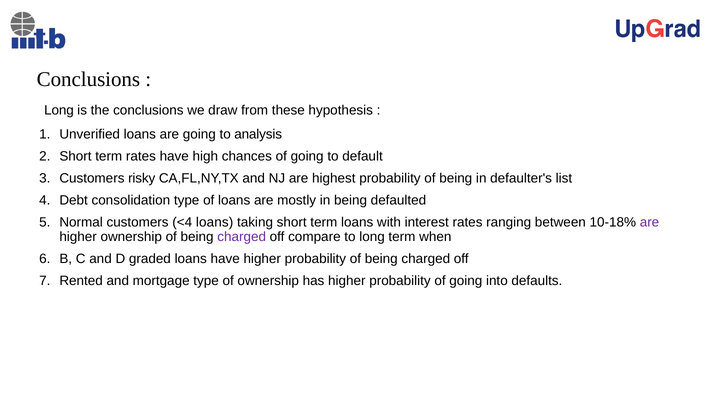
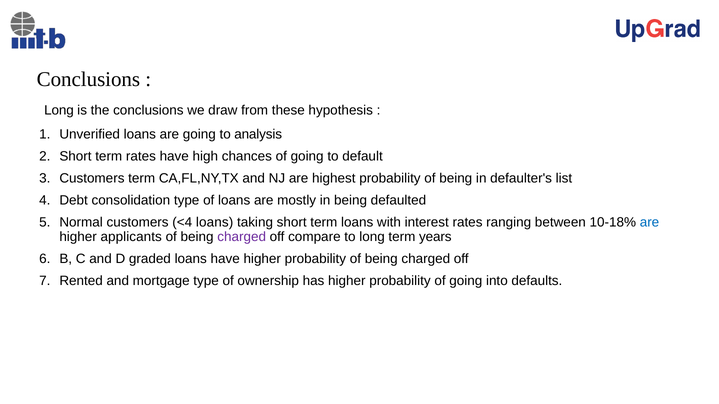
Customers risky: risky -> term
are at (650, 222) colour: purple -> blue
higher ownership: ownership -> applicants
when: when -> years
